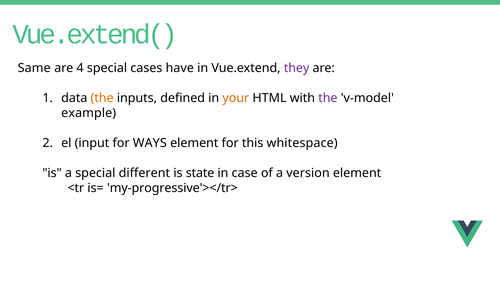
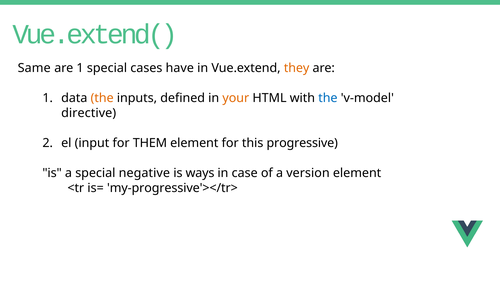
4 at (80, 68): 4 -> 1
they colour: purple -> orange
the at (328, 98) colour: purple -> blue
example: example -> directive
WAYS: WAYS -> THEM
whitespace: whitespace -> progressive
different: different -> negative
state: state -> ways
